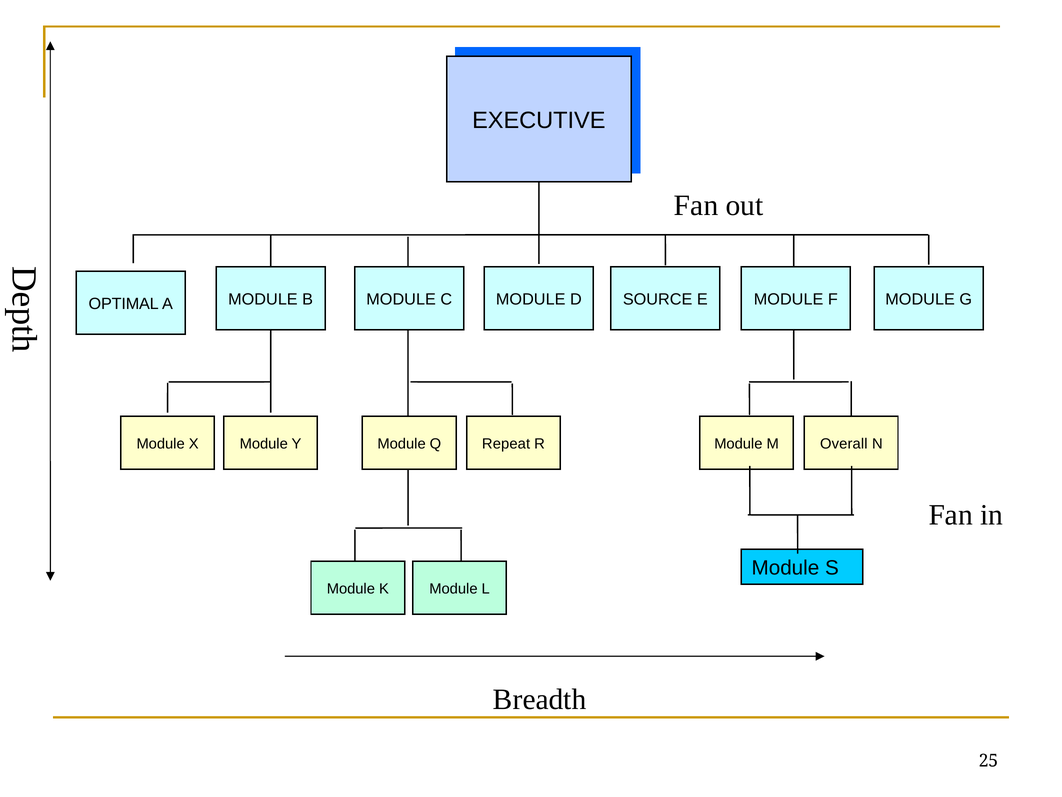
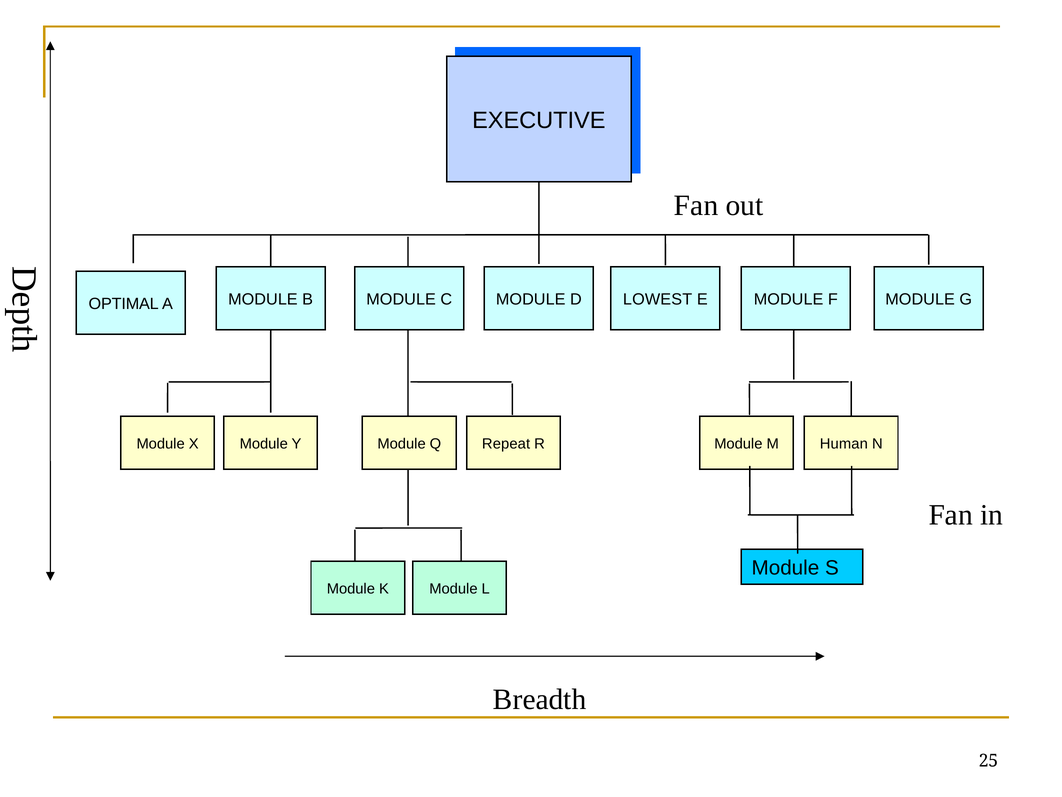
SOURCE: SOURCE -> LOWEST
Overall: Overall -> Human
